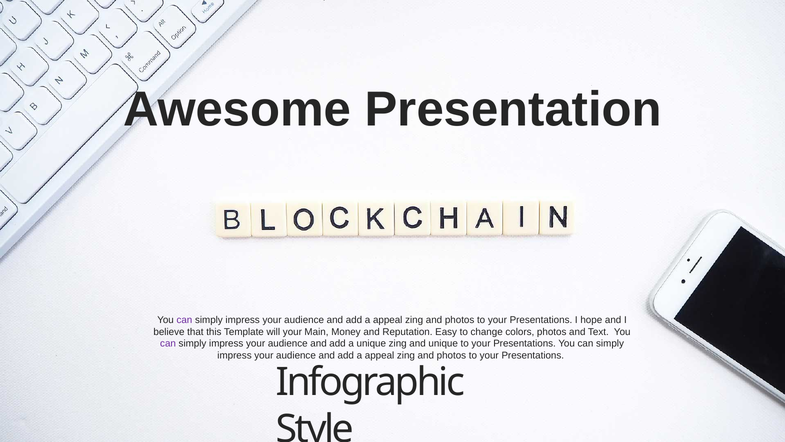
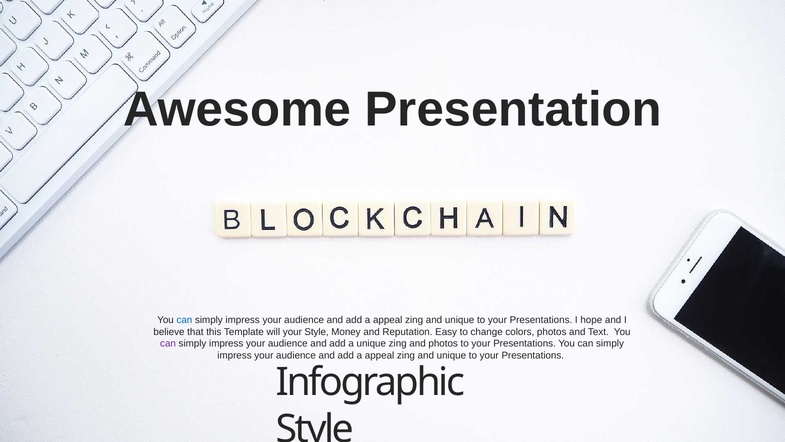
can at (184, 320) colour: purple -> blue
photos at (460, 320): photos -> unique
your Main: Main -> Style
and unique: unique -> photos
photos at (451, 355): photos -> unique
